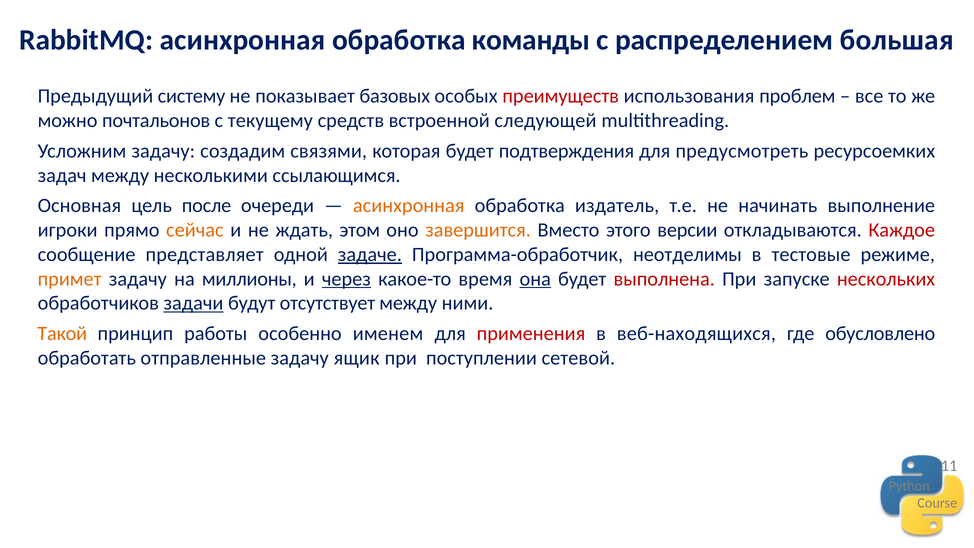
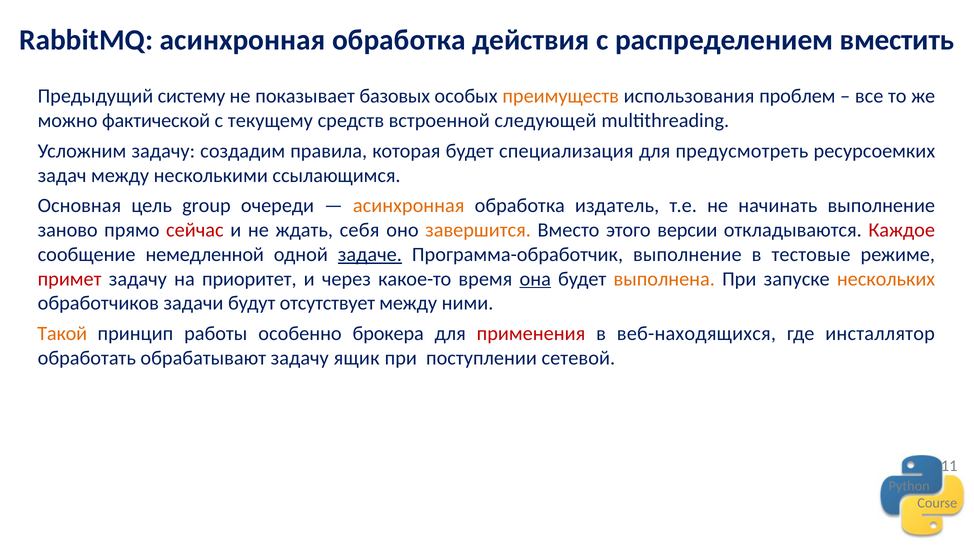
команды: команды -> действия
большая: большая -> вместить
преимуществ colour: red -> orange
почтальонов: почтальонов -> фактической
связями: связями -> правила
подтверждения: подтверждения -> специализация
после: после -> group
игроки: игроки -> заново
сейчас colour: orange -> red
этом: этом -> себя
представляет: представляет -> немедленной
Программа-обработчик неотделимы: неотделимы -> выполнение
примет colour: orange -> red
миллионы: миллионы -> приоритет
через underline: present -> none
выполнена colour: red -> orange
нескольких colour: red -> orange
задачи underline: present -> none
именем: именем -> брокера
обусловлено: обусловлено -> инсталлятор
отправленные: отправленные -> обрабатывают
